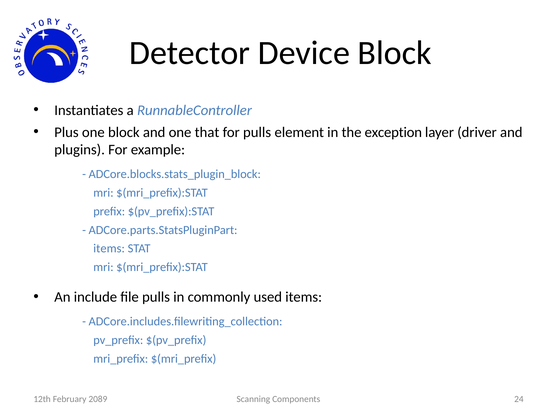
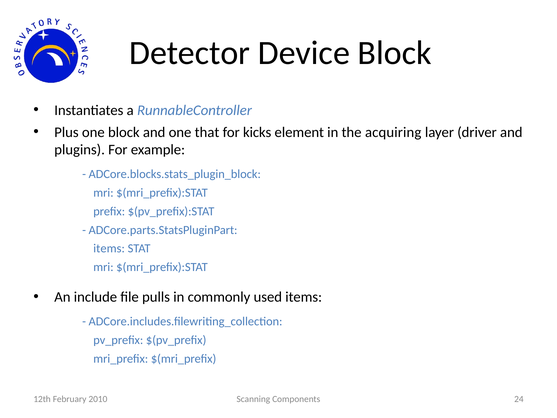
for pulls: pulls -> kicks
exception: exception -> acquiring
2089: 2089 -> 2010
